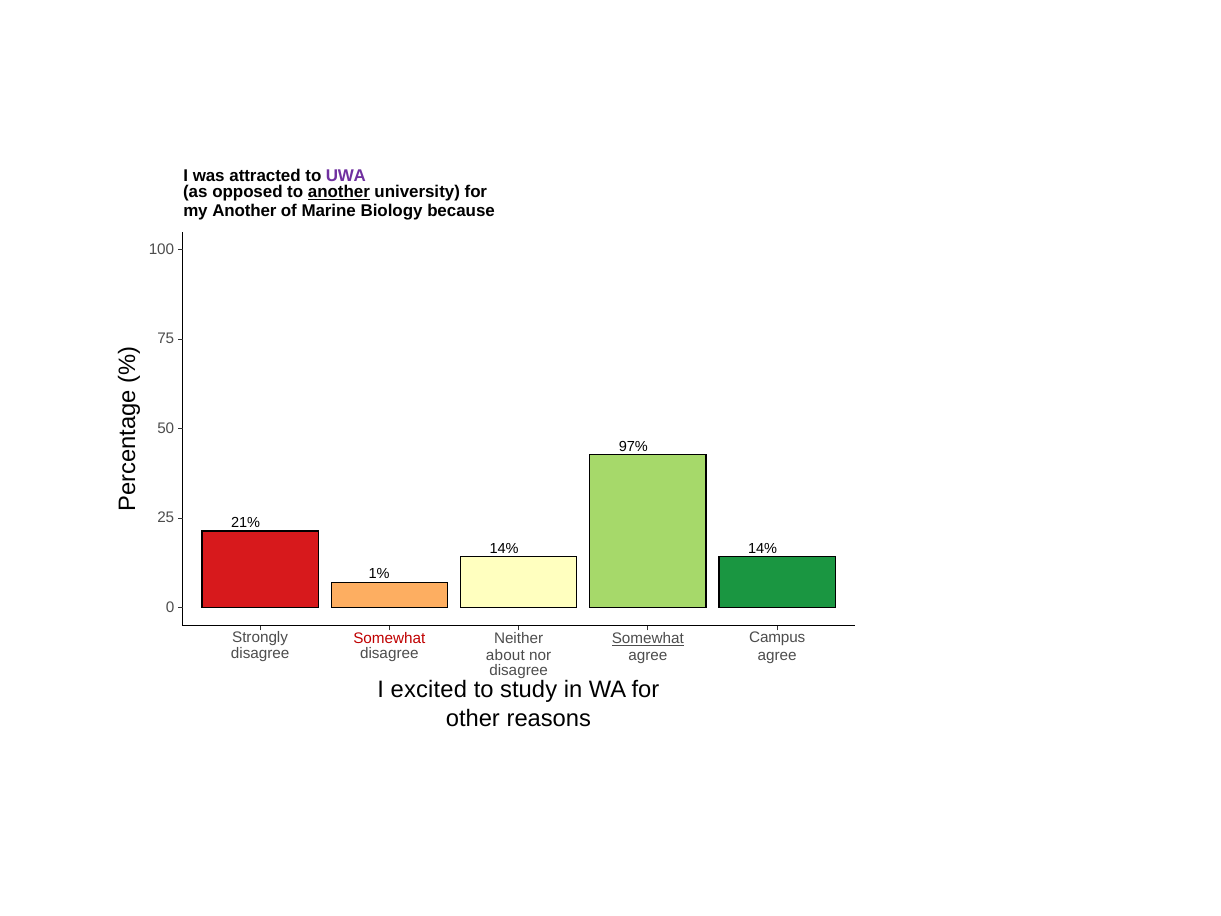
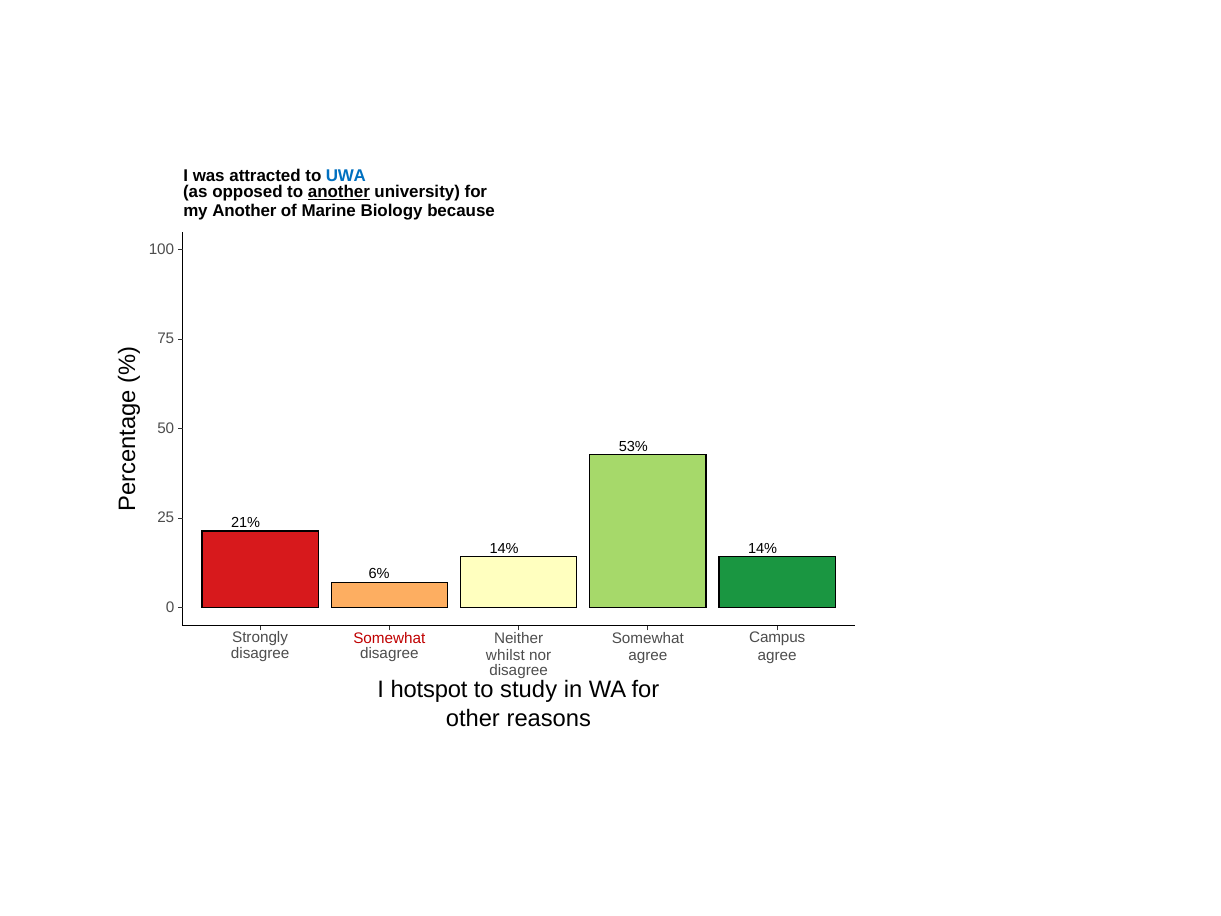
UWA colour: purple -> blue
97%: 97% -> 53%
1%: 1% -> 6%
Somewhat at (648, 639) underline: present -> none
about: about -> whilst
excited: excited -> hotspot
